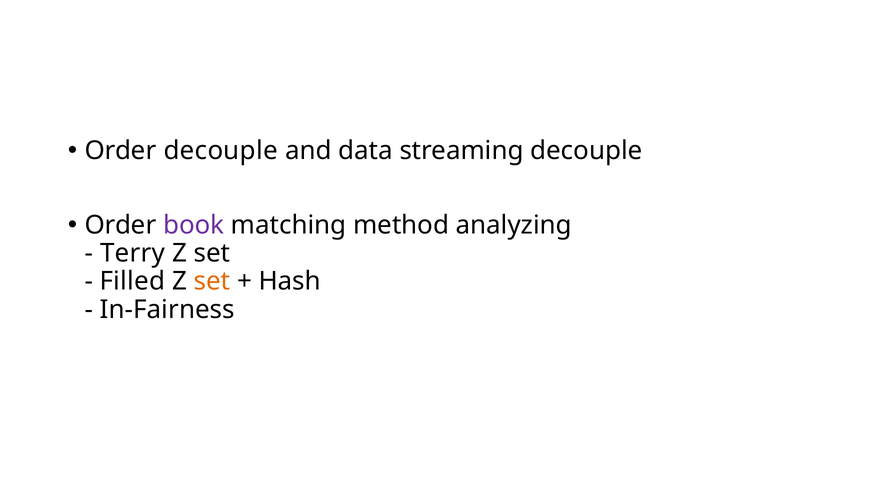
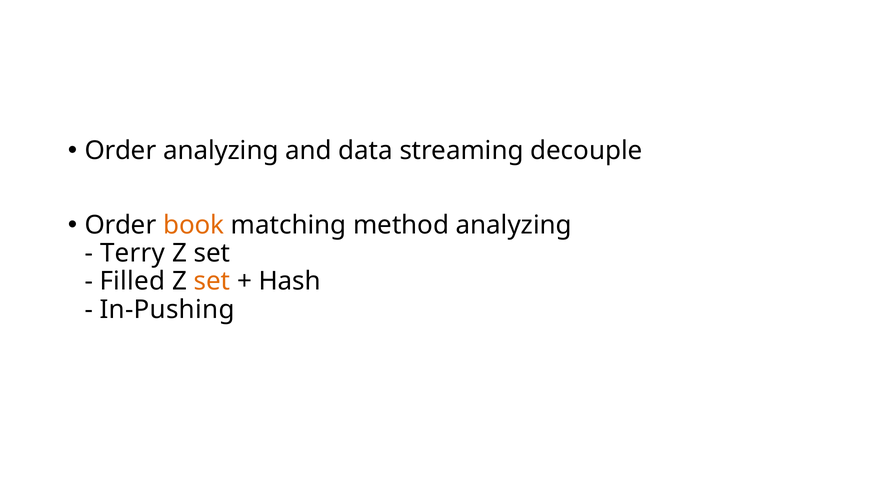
Order decouple: decouple -> analyzing
book colour: purple -> orange
In-Fairness: In-Fairness -> In-Pushing
